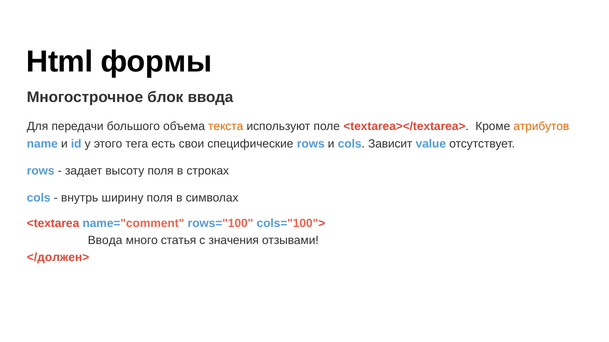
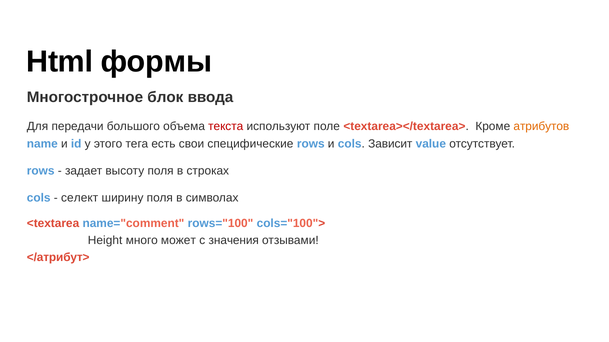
текста colour: orange -> red
внутрь: внутрь -> селект
Ввода at (105, 241): Ввода -> Height
статья: статья -> может
</должен>: </должен> -> </атрибут>
